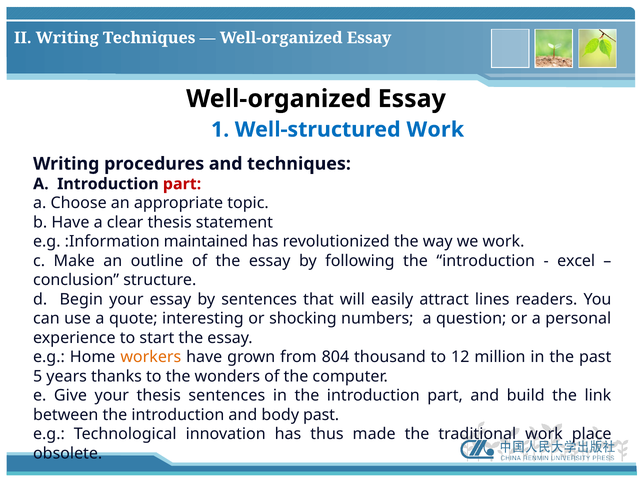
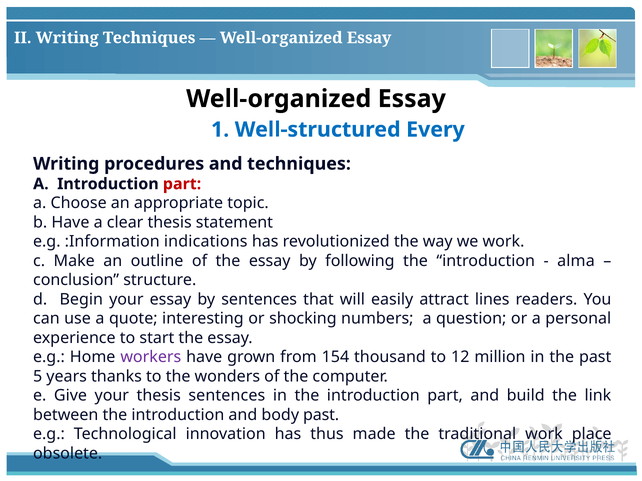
Well-structured Work: Work -> Every
maintained: maintained -> indications
excel: excel -> alma
workers colour: orange -> purple
804: 804 -> 154
